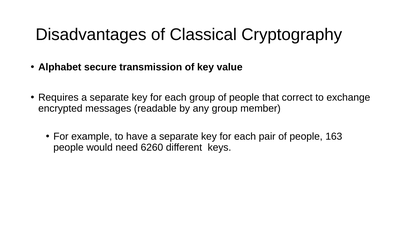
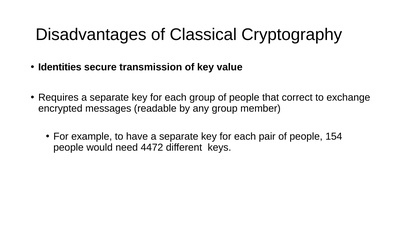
Alphabet: Alphabet -> Identities
163: 163 -> 154
6260: 6260 -> 4472
